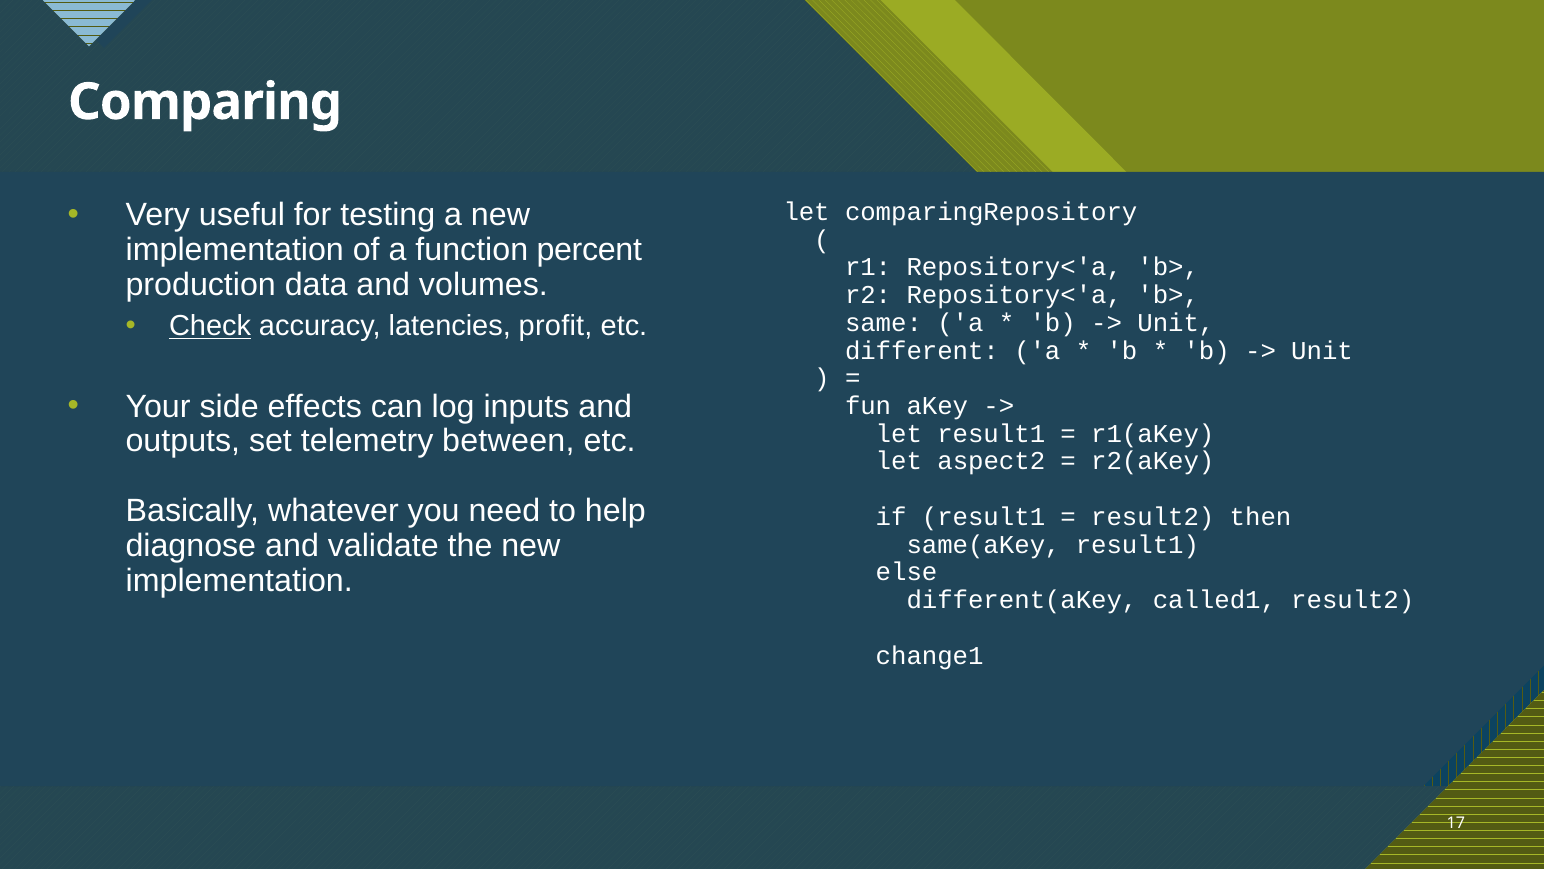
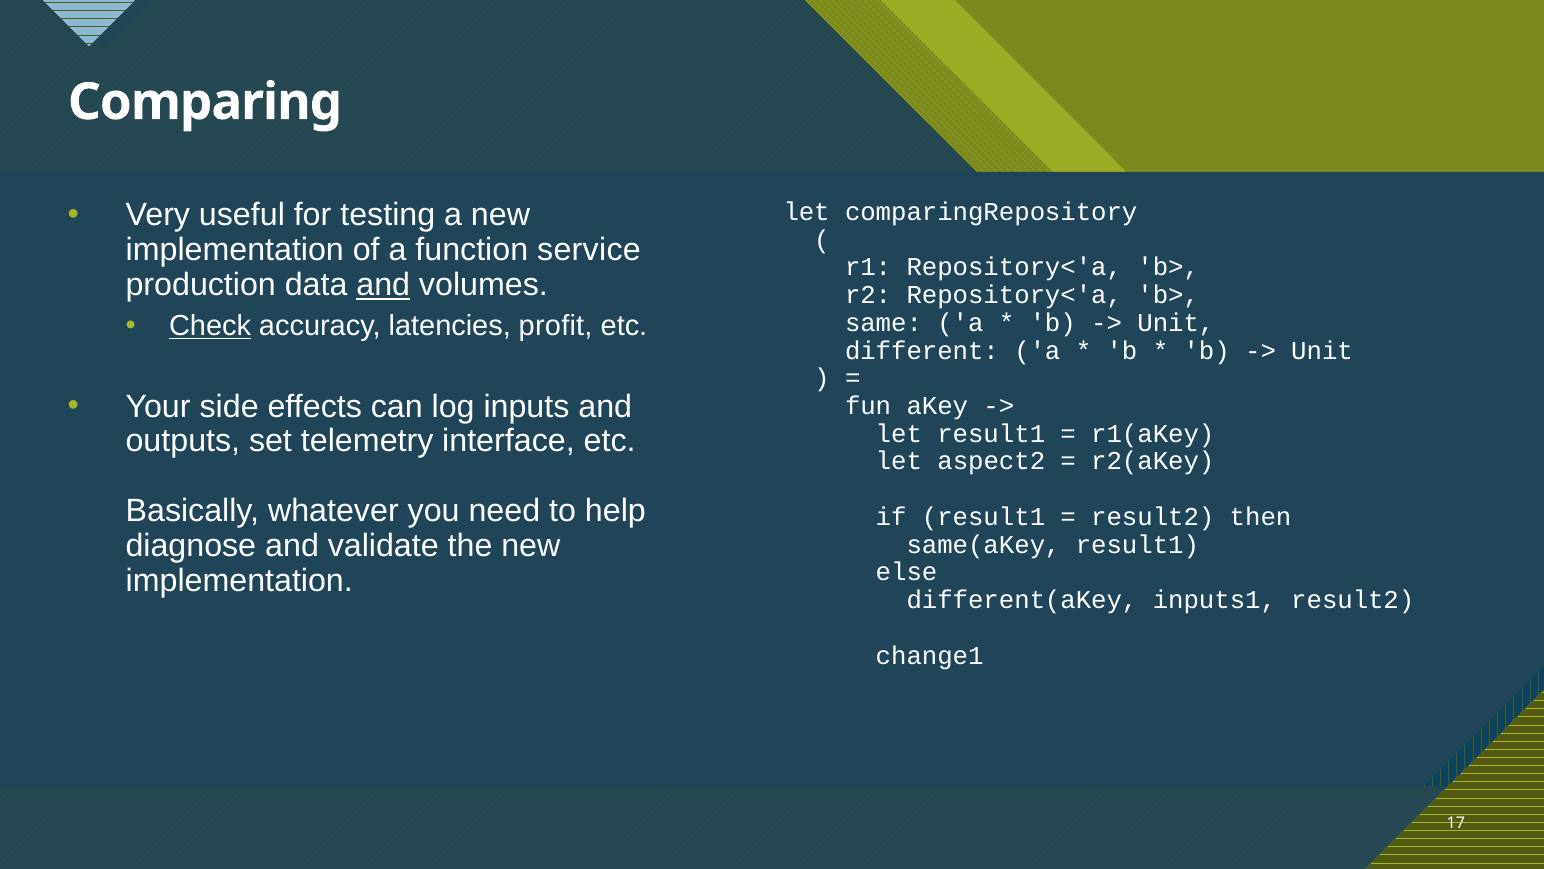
percent: percent -> service
and at (383, 285) underline: none -> present
between: between -> interface
called1: called1 -> inputs1
